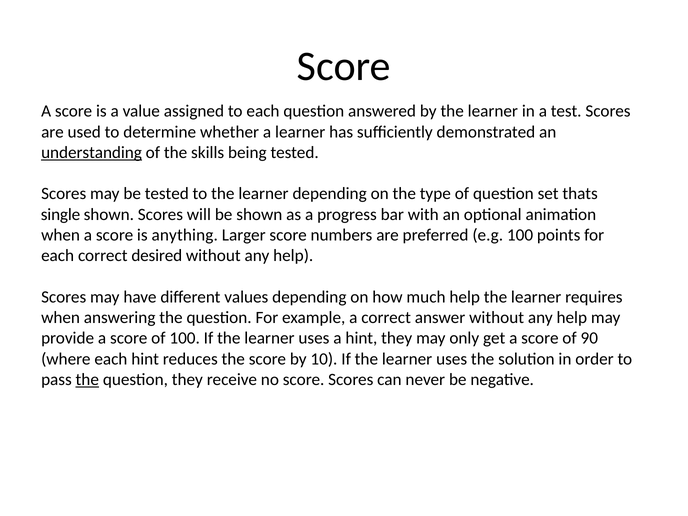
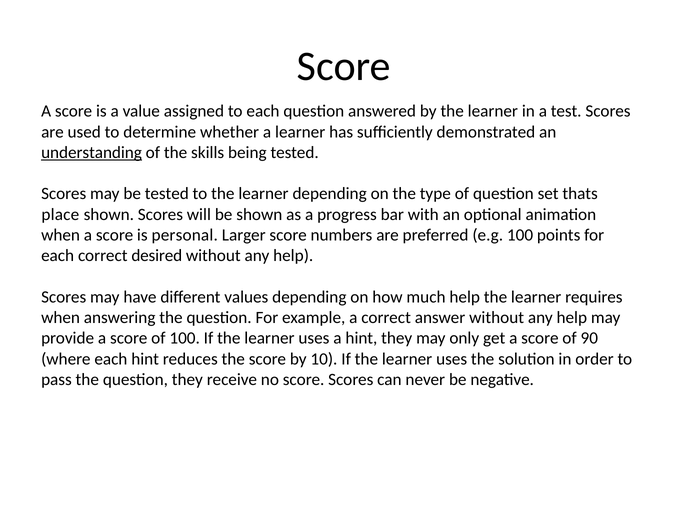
single: single -> place
anything: anything -> personal
the at (87, 380) underline: present -> none
